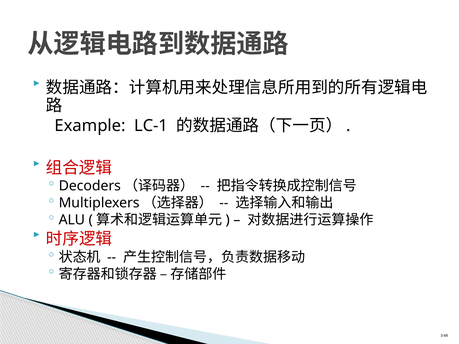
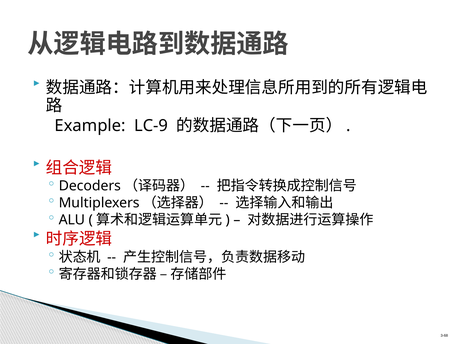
LC-1: LC-1 -> LC-9
